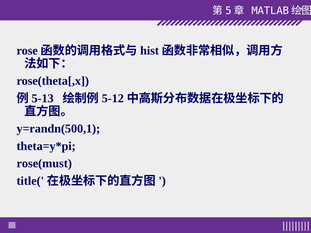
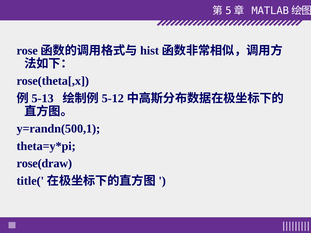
rose(must: rose(must -> rose(draw
